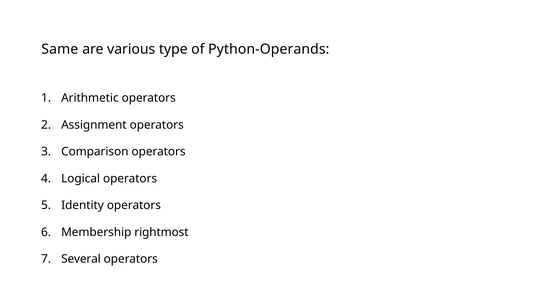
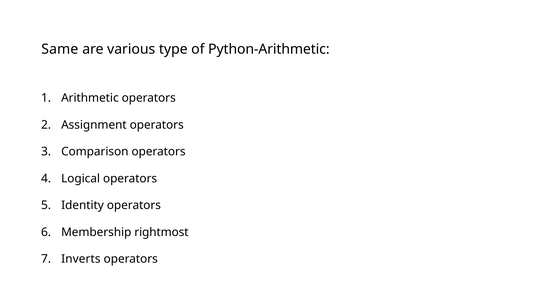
Python-Operands: Python-Operands -> Python-Arithmetic
Several: Several -> Inverts
